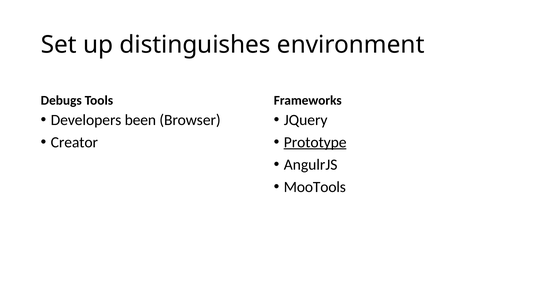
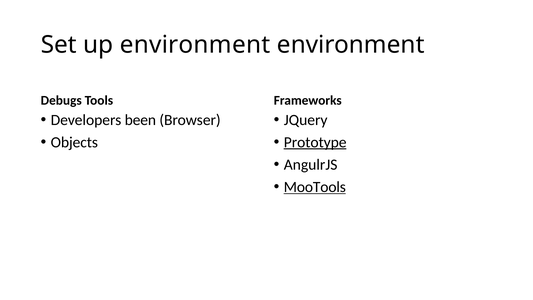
up distinguishes: distinguishes -> environment
Creator: Creator -> Objects
MooTools underline: none -> present
